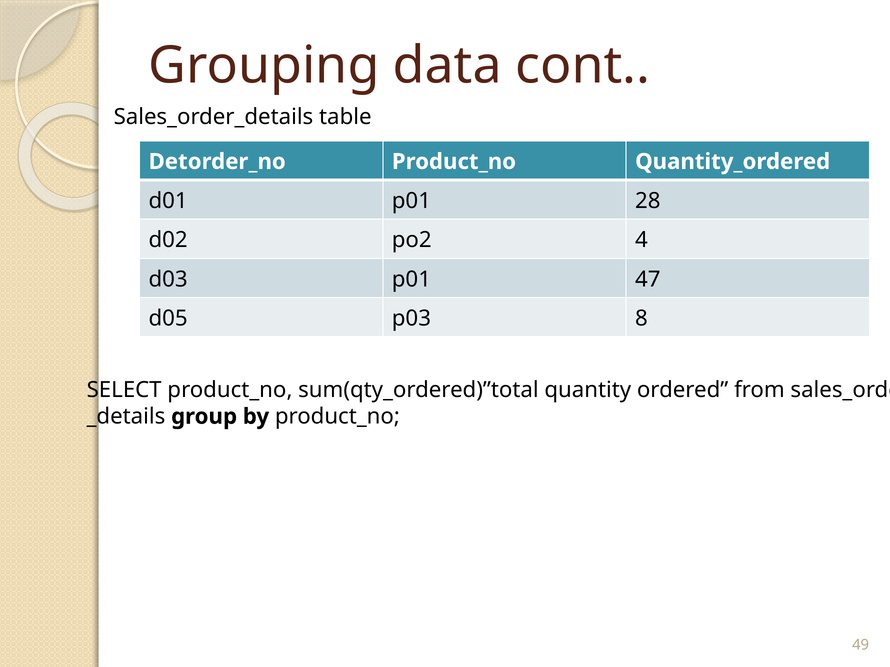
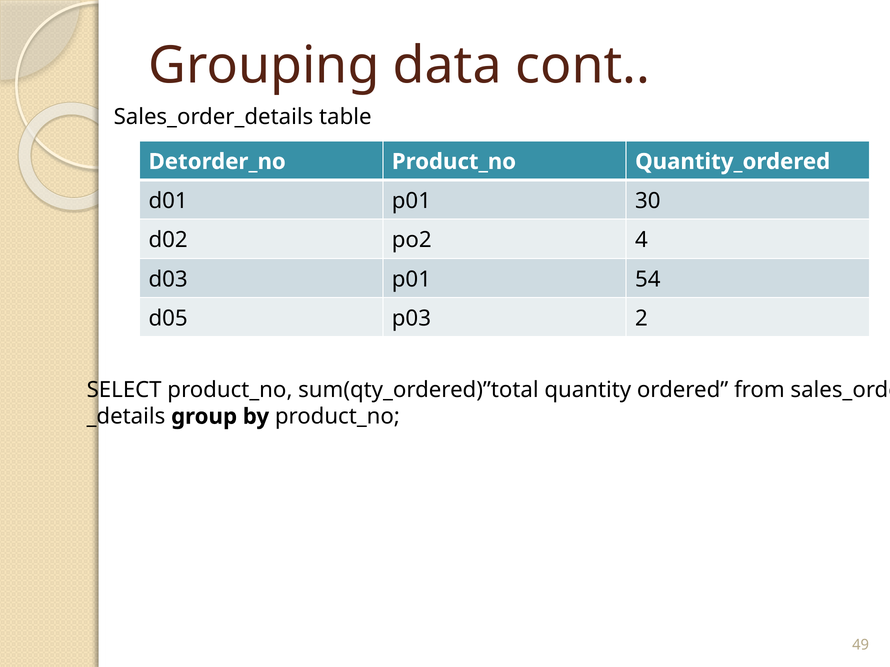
28: 28 -> 30
47: 47 -> 54
8: 8 -> 2
